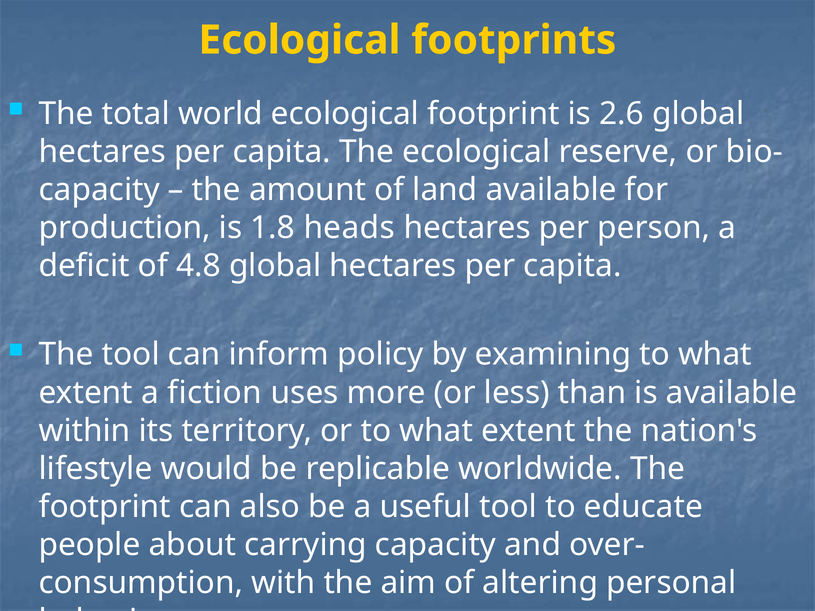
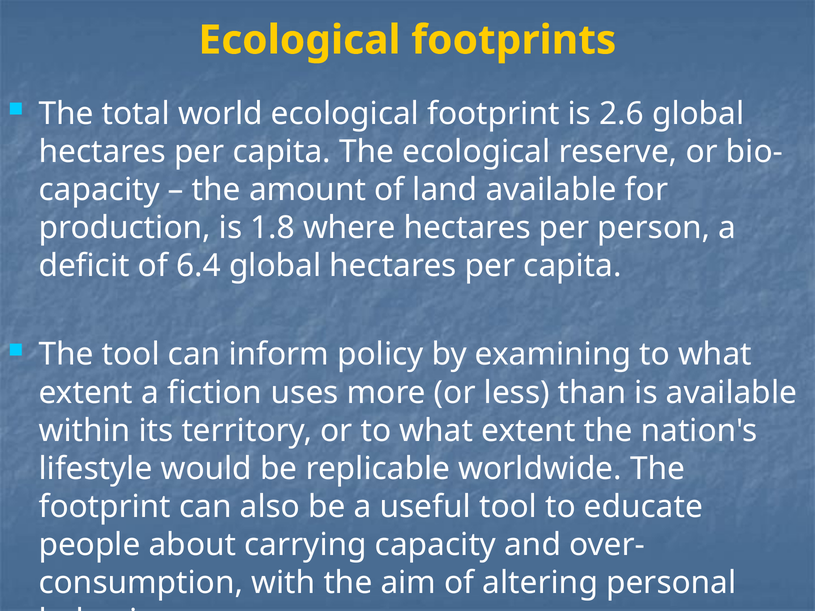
heads: heads -> where
4.8: 4.8 -> 6.4
